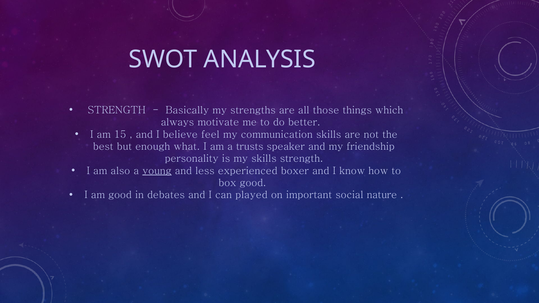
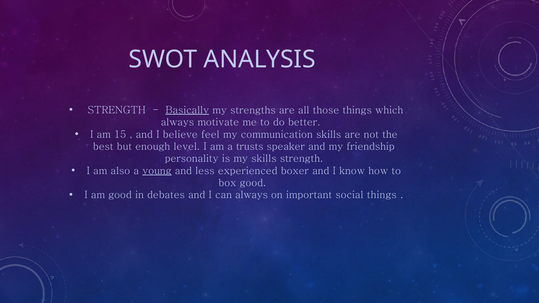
Basically underline: none -> present
what: what -> level
can played: played -> always
social nature: nature -> things
